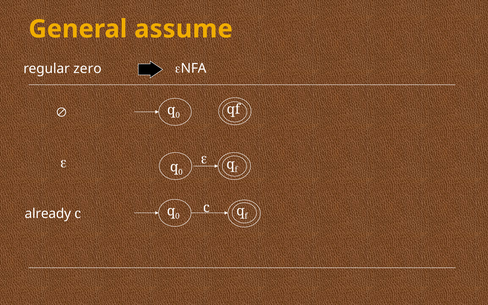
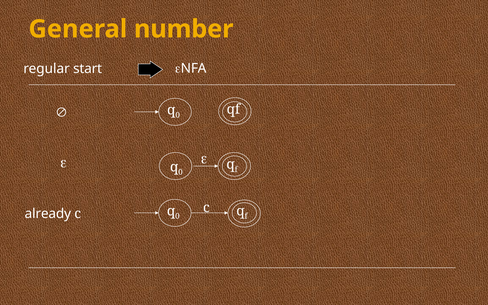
assume: assume -> number
zero: zero -> start
